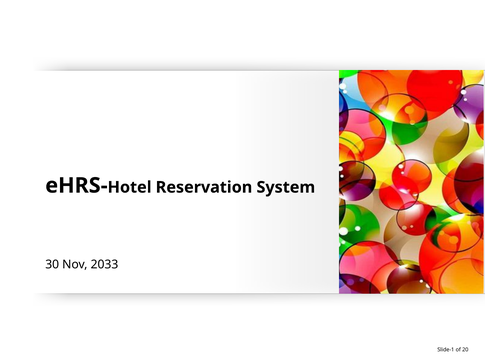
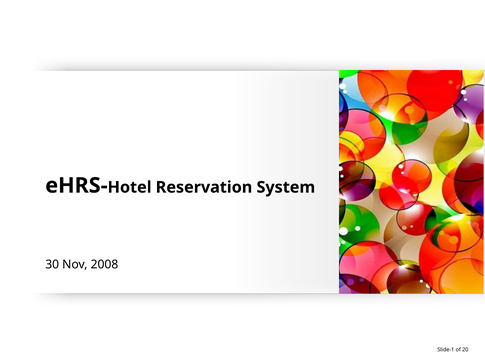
2033: 2033 -> 2008
